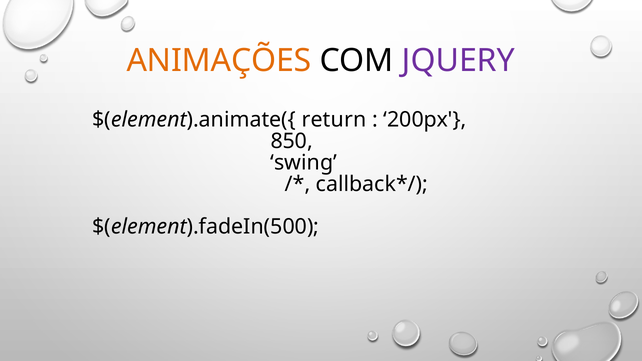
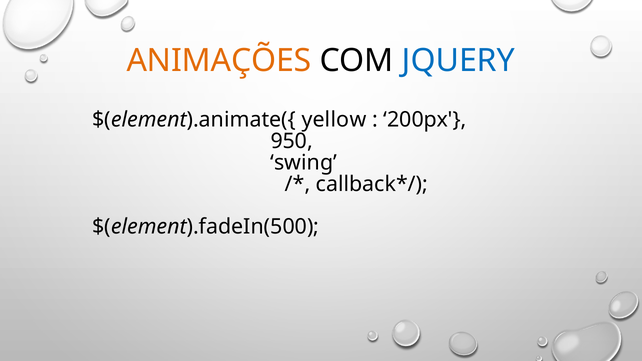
JQUERY colour: purple -> blue
return: return -> yellow
850: 850 -> 950
